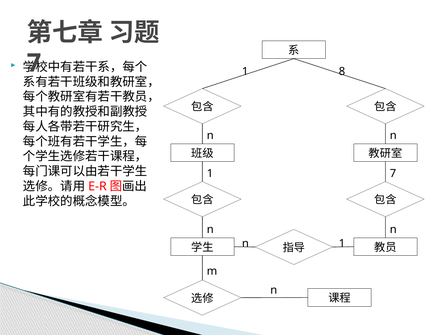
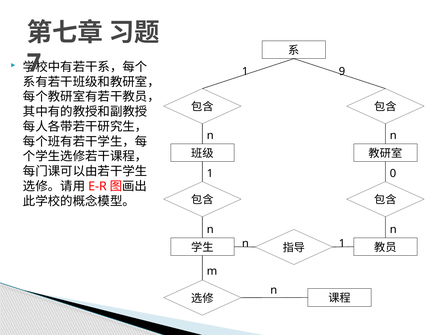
8: 8 -> 9
1 7: 7 -> 0
